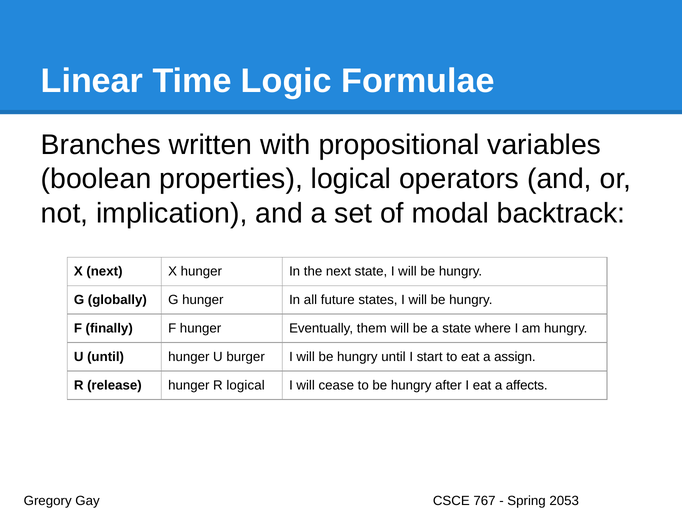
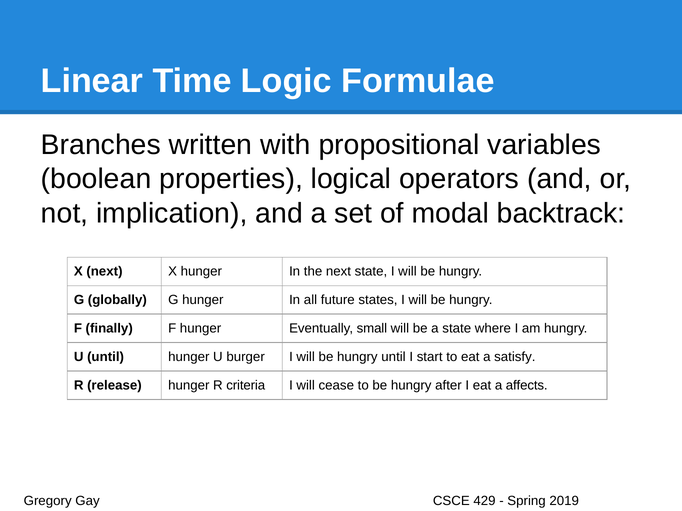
them: them -> small
assign: assign -> satisfy
R logical: logical -> criteria
767: 767 -> 429
2053: 2053 -> 2019
